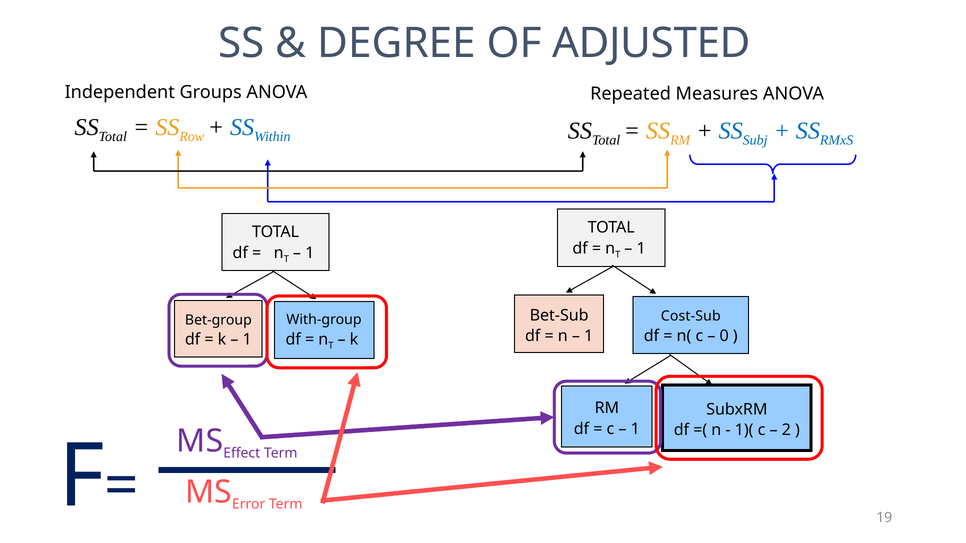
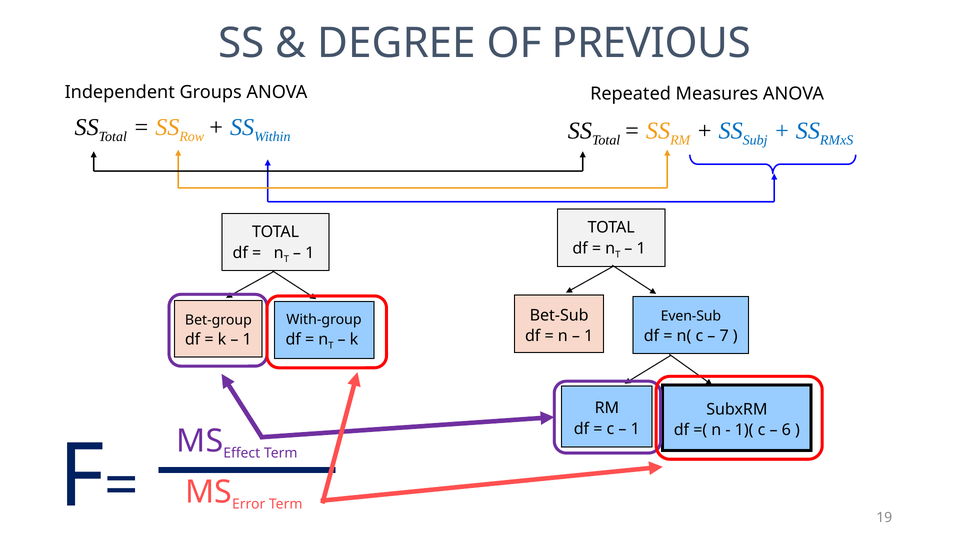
ADJUSTED: ADJUSTED -> PREVIOUS
Cost-Sub: Cost-Sub -> Even-Sub
0: 0 -> 7
2: 2 -> 6
